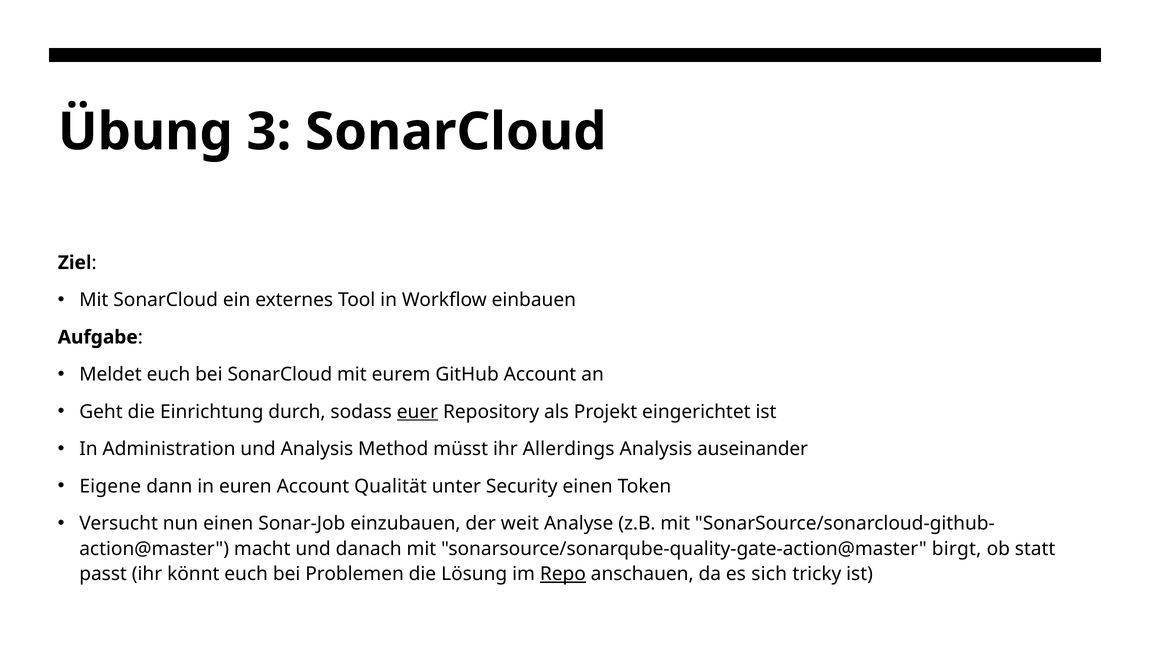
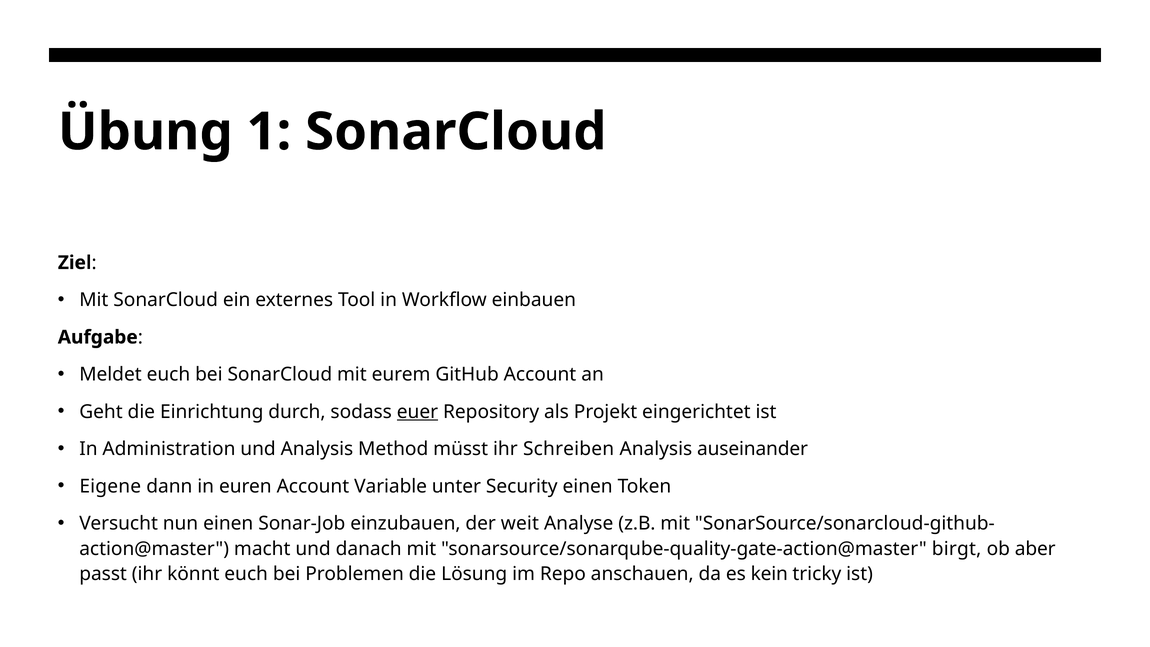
3: 3 -> 1
Allerdings: Allerdings -> Schreiben
Qualität: Qualität -> Variable
statt: statt -> aber
Repo underline: present -> none
sich: sich -> kein
